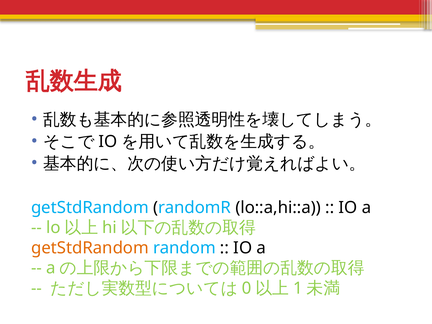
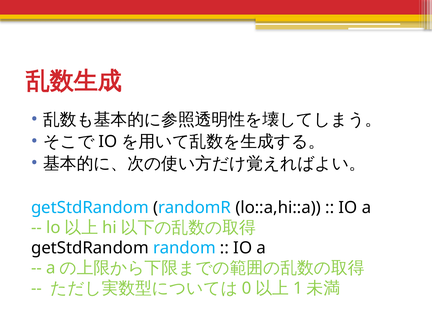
getStdRandom at (90, 248) colour: orange -> black
